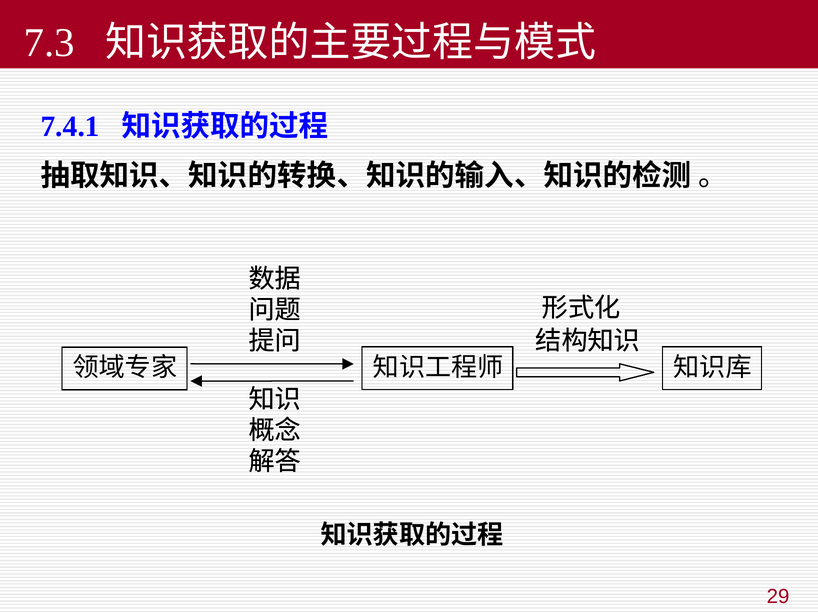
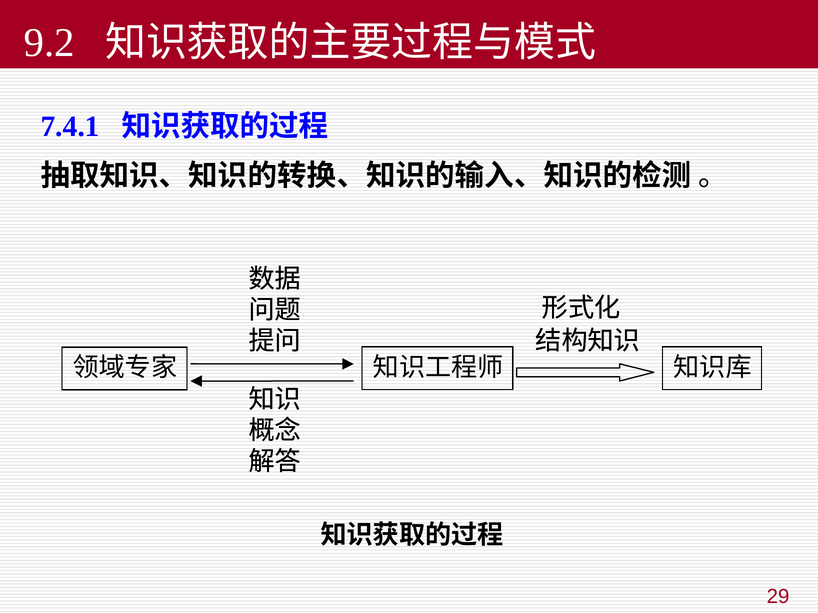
7.3: 7.3 -> 9.2
